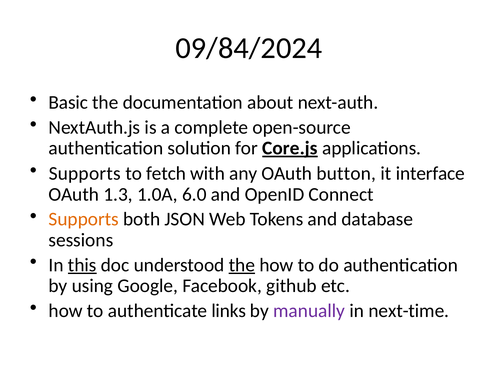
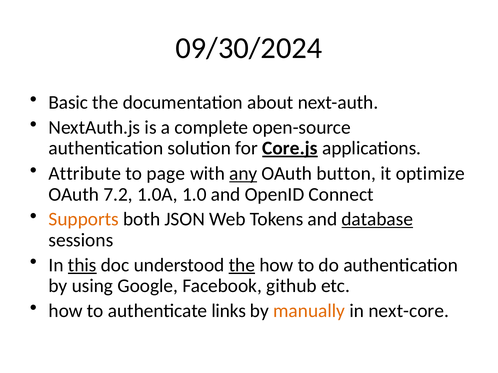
09/84/2024: 09/84/2024 -> 09/30/2024
Supports at (85, 174): Supports -> Attribute
fetch: fetch -> page
any underline: none -> present
interface: interface -> optimize
1.3: 1.3 -> 7.2
6.0: 6.0 -> 1.0
database underline: none -> present
manually colour: purple -> orange
next-time: next-time -> next-core
